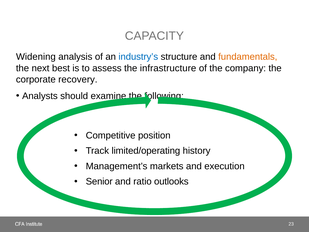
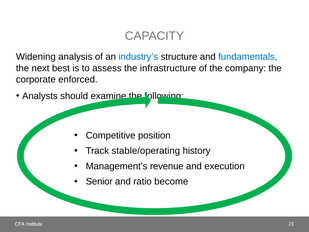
fundamentals colour: orange -> blue
recovery: recovery -> enforced
limited/operating: limited/operating -> stable/operating
markets: markets -> revenue
outlooks: outlooks -> become
